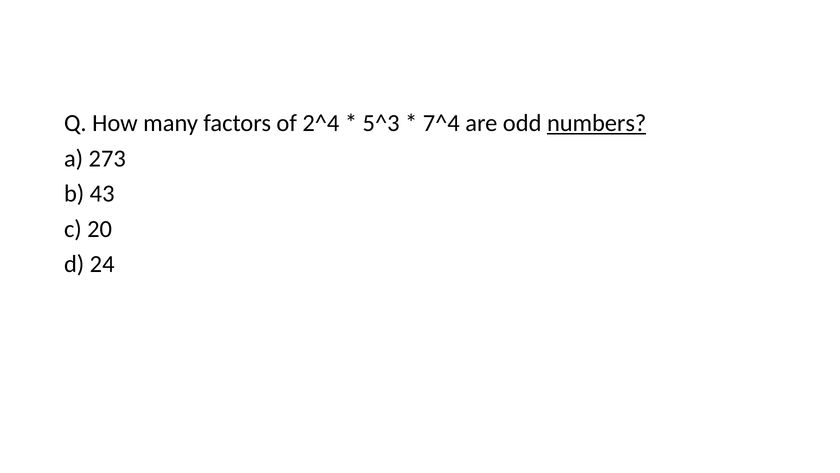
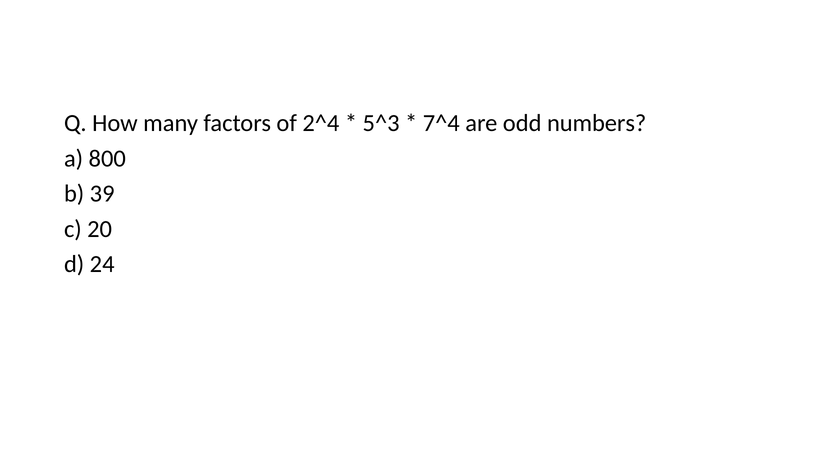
numbers underline: present -> none
273: 273 -> 800
43: 43 -> 39
